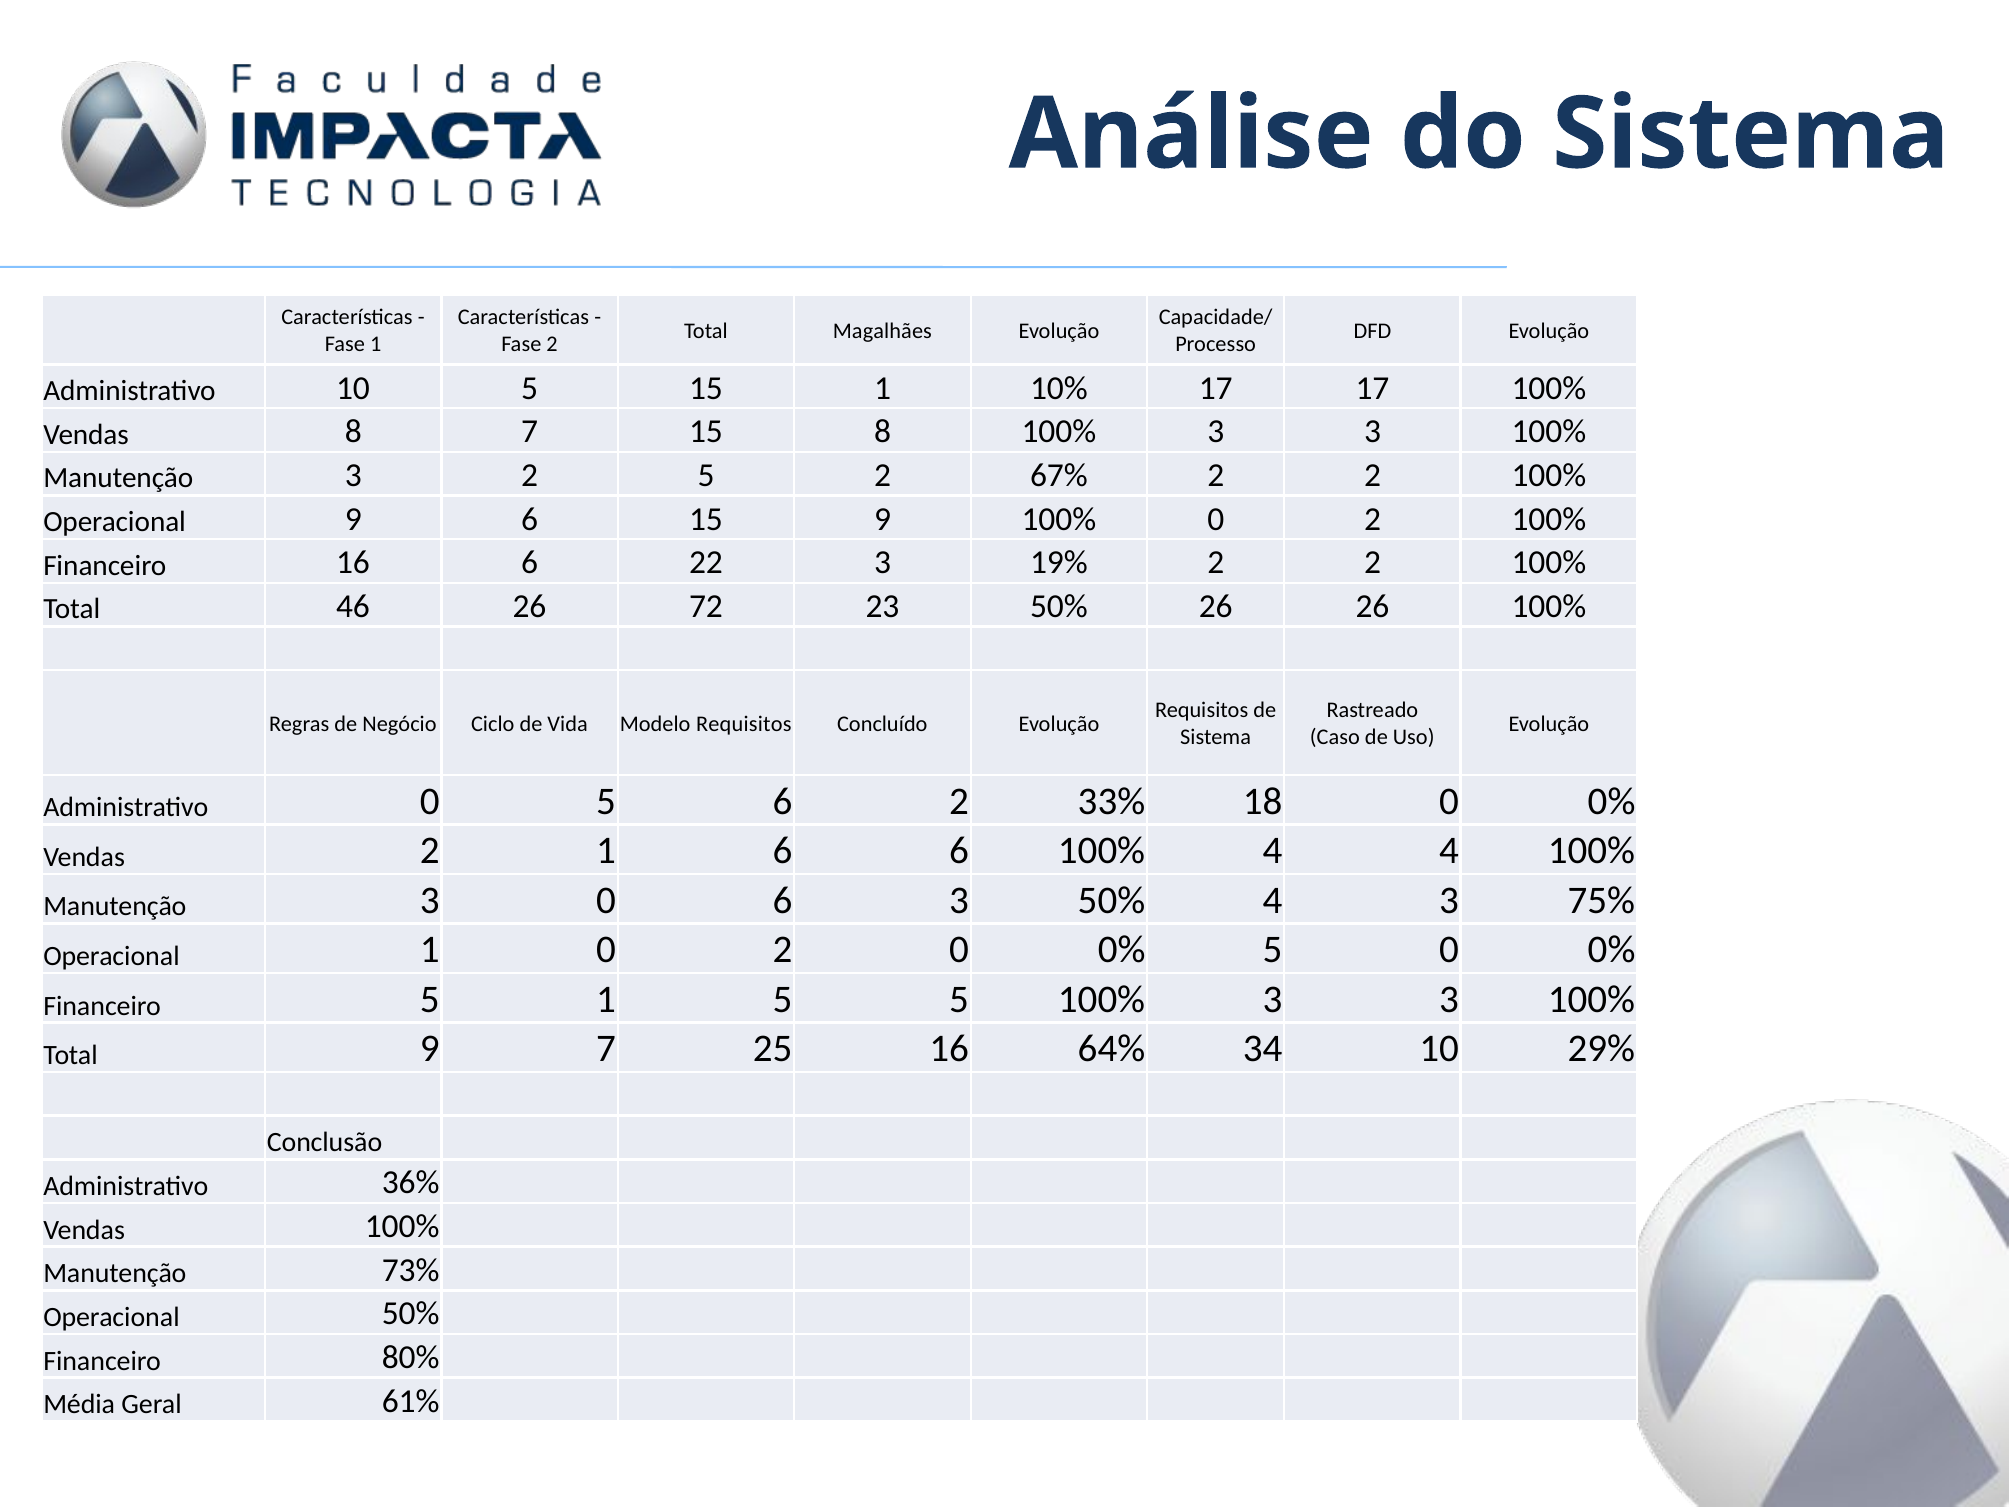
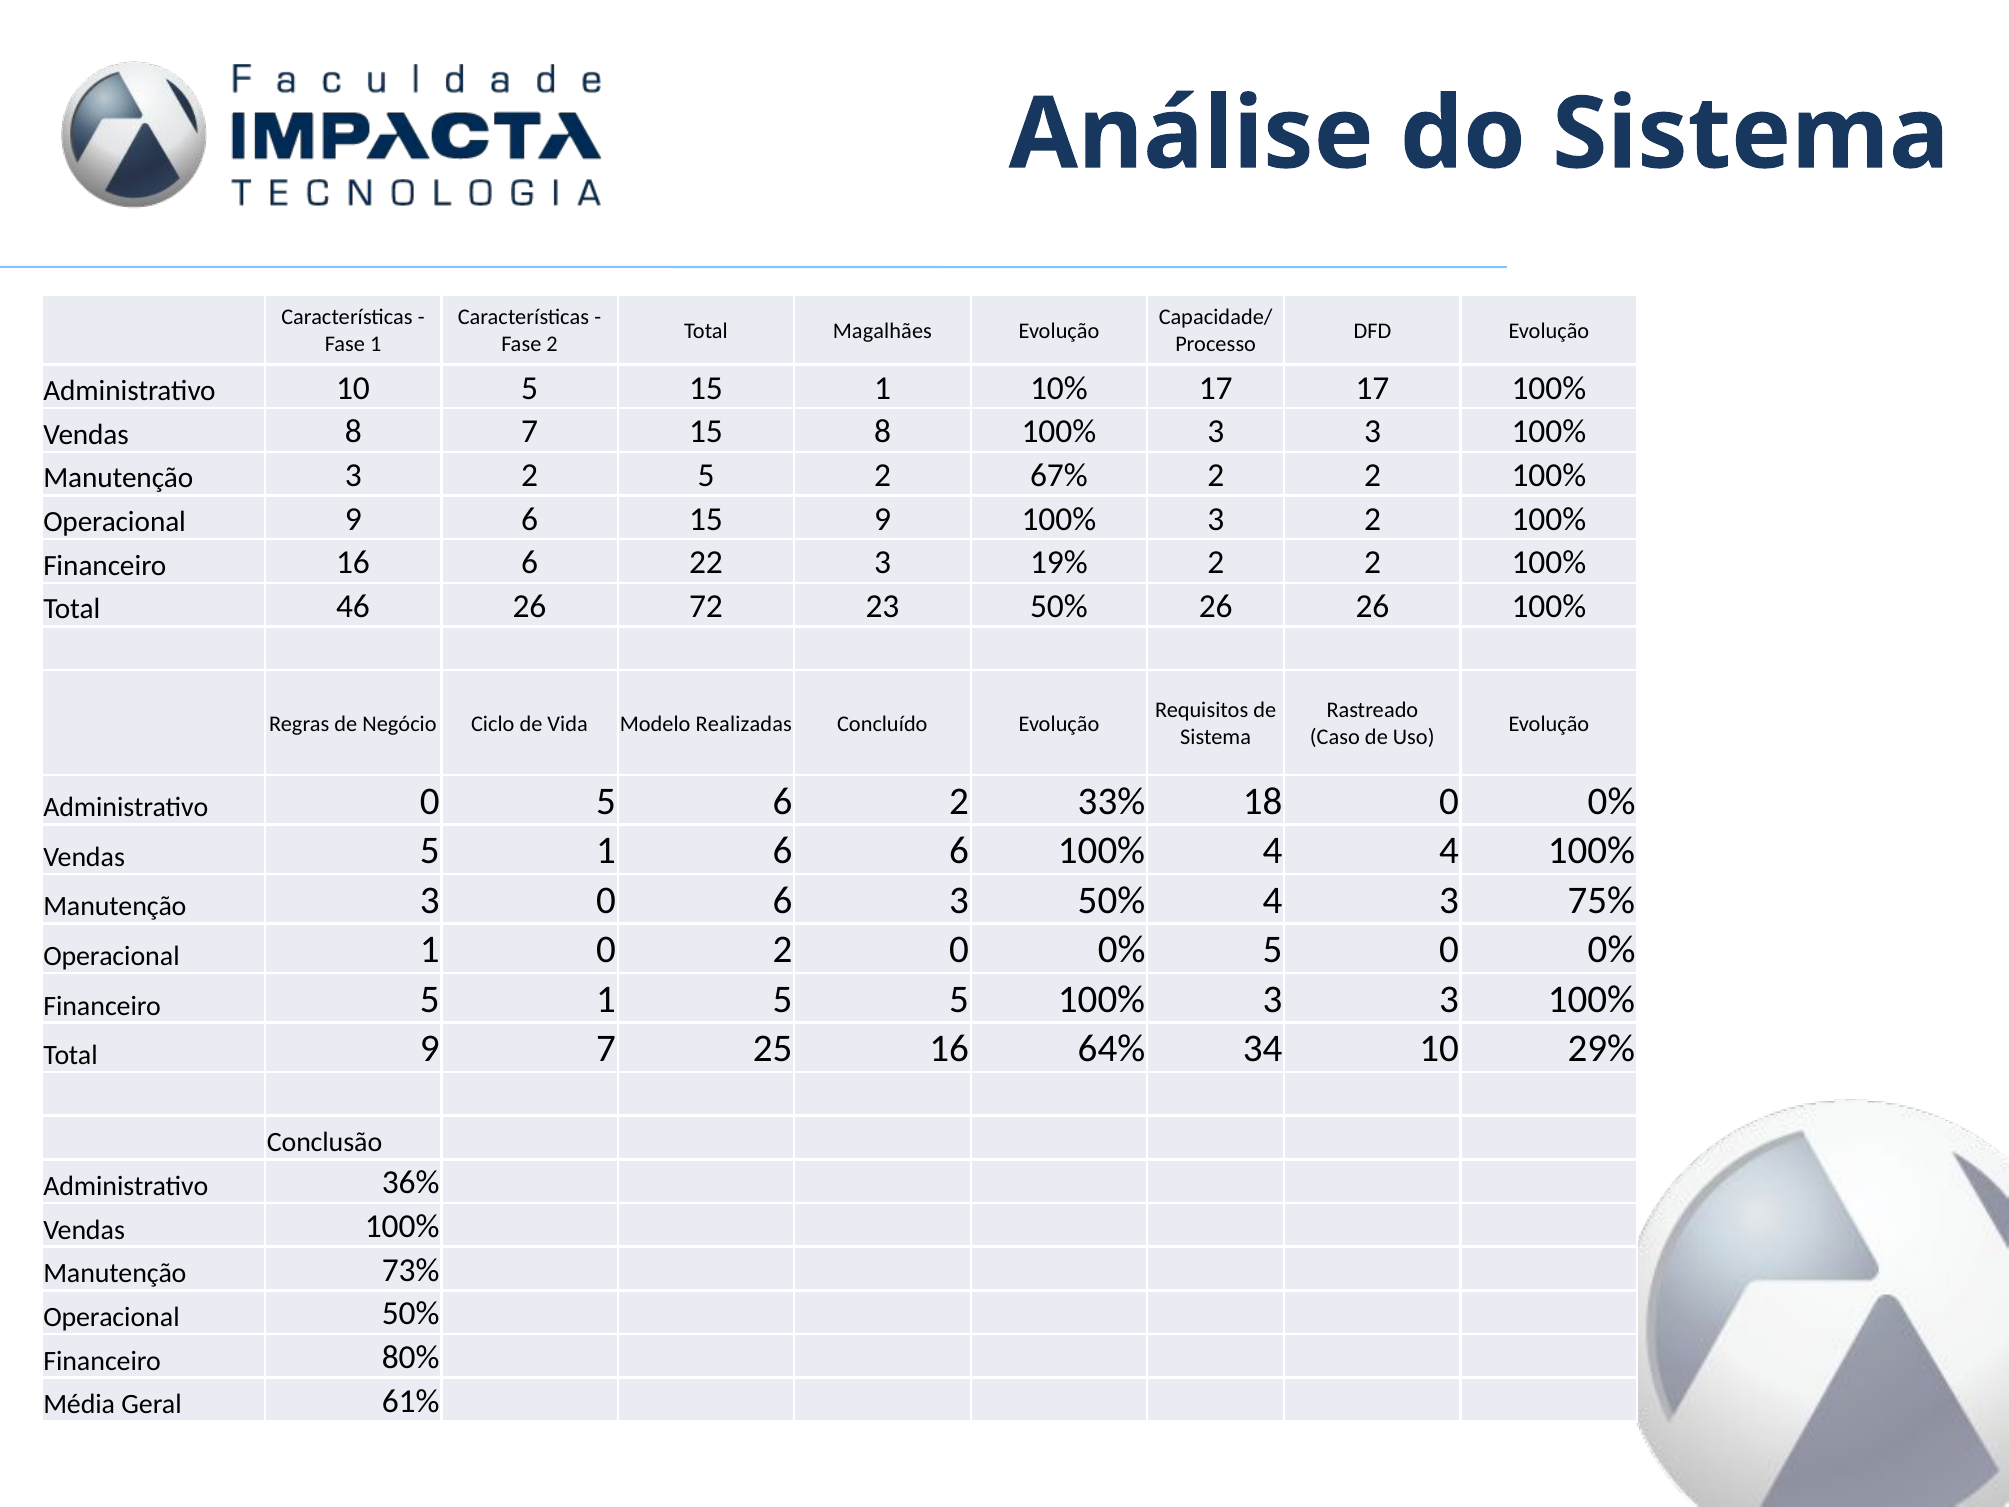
9 100% 0: 0 -> 3
Modelo Requisitos: Requisitos -> Realizadas
Vendas 2: 2 -> 5
